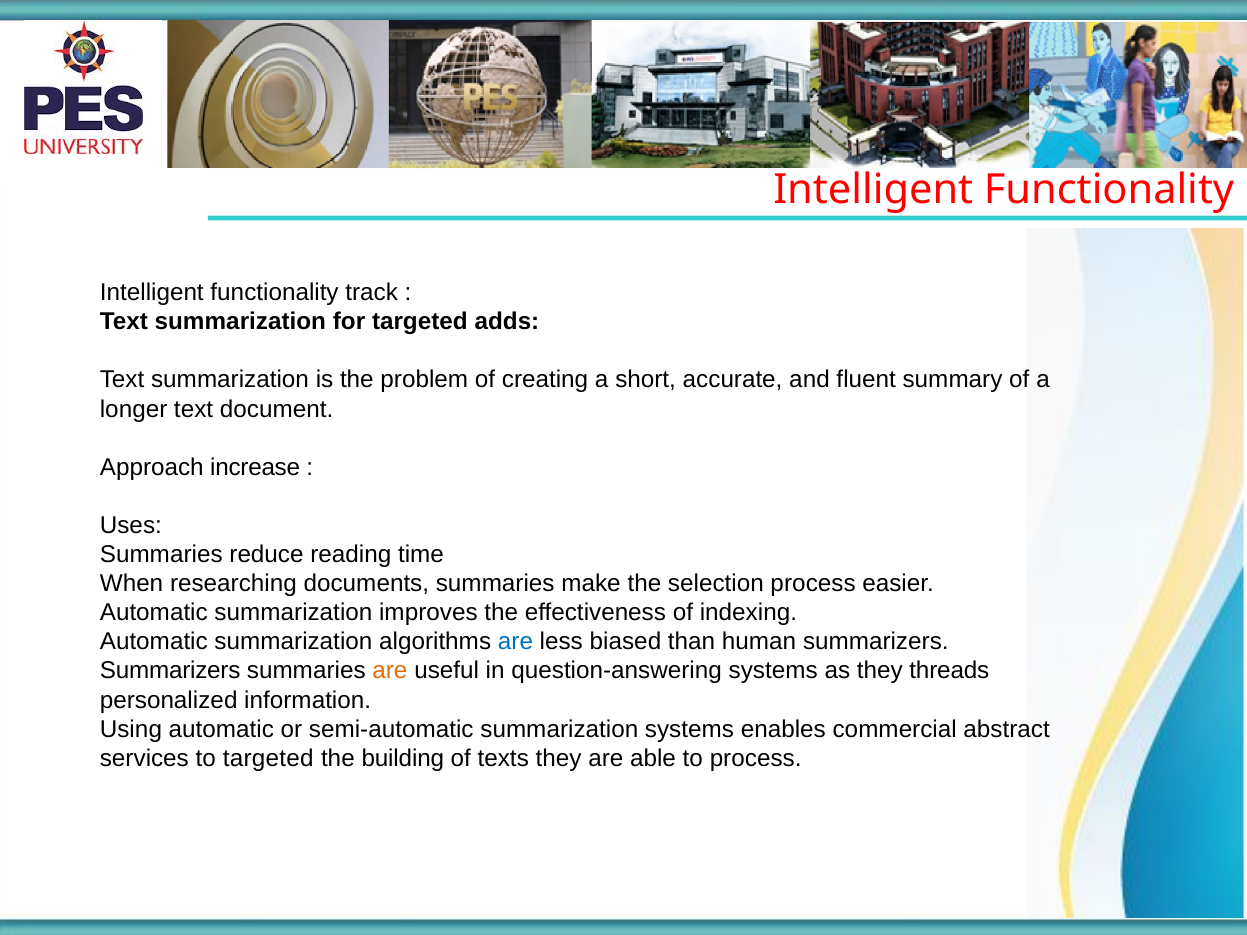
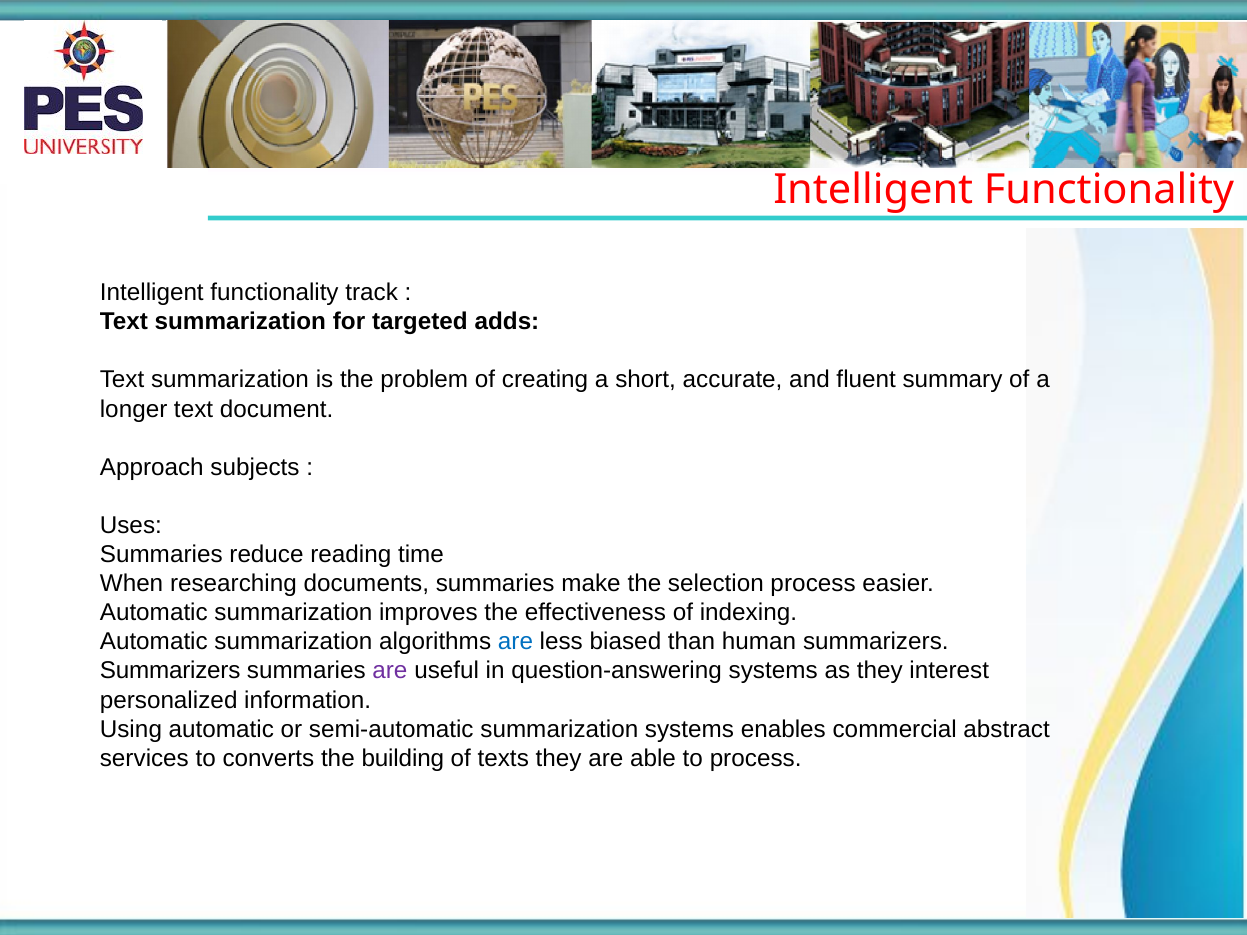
increase: increase -> subjects
are at (390, 671) colour: orange -> purple
threads: threads -> interest
to targeted: targeted -> converts
